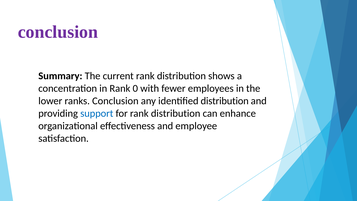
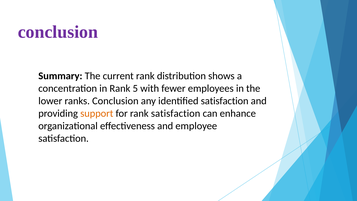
0: 0 -> 5
identified distribution: distribution -> satisfaction
support colour: blue -> orange
for rank distribution: distribution -> satisfaction
